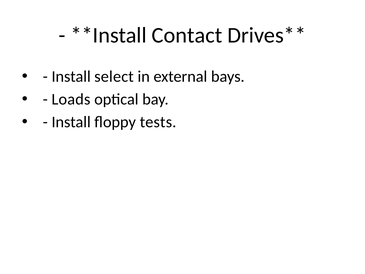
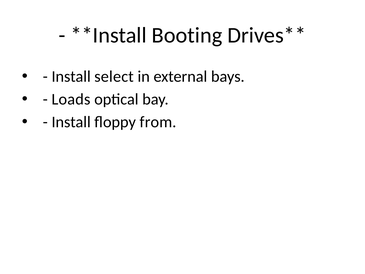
Contact: Contact -> Booting
tests: tests -> from
